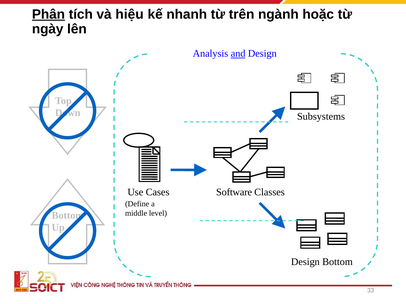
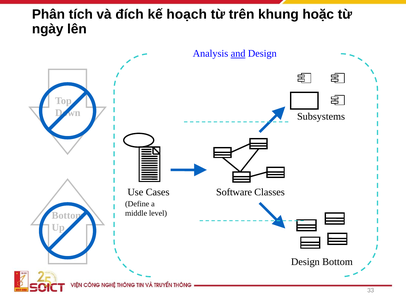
Phân underline: present -> none
hiệu: hiệu -> đích
nhanh: nhanh -> hoạch
ngành: ngành -> khung
